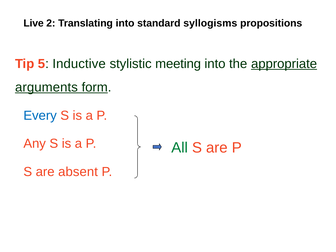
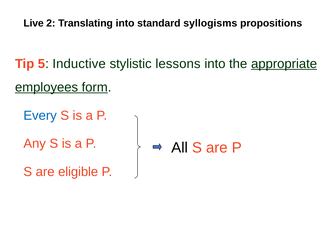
meeting: meeting -> lessons
arguments: arguments -> employees
All colour: green -> black
absent: absent -> eligible
